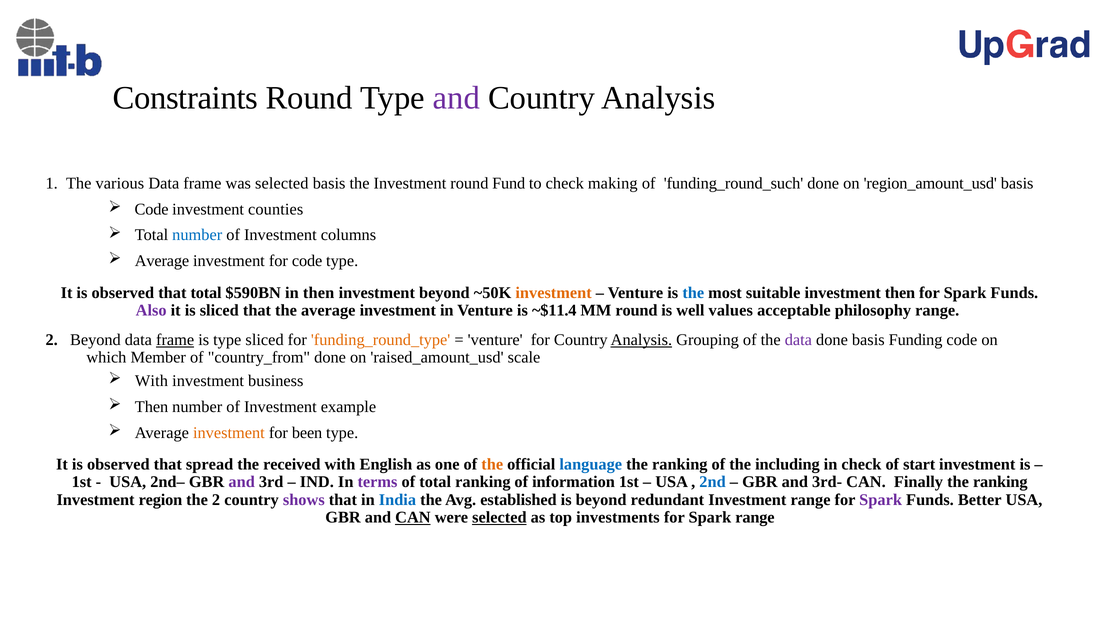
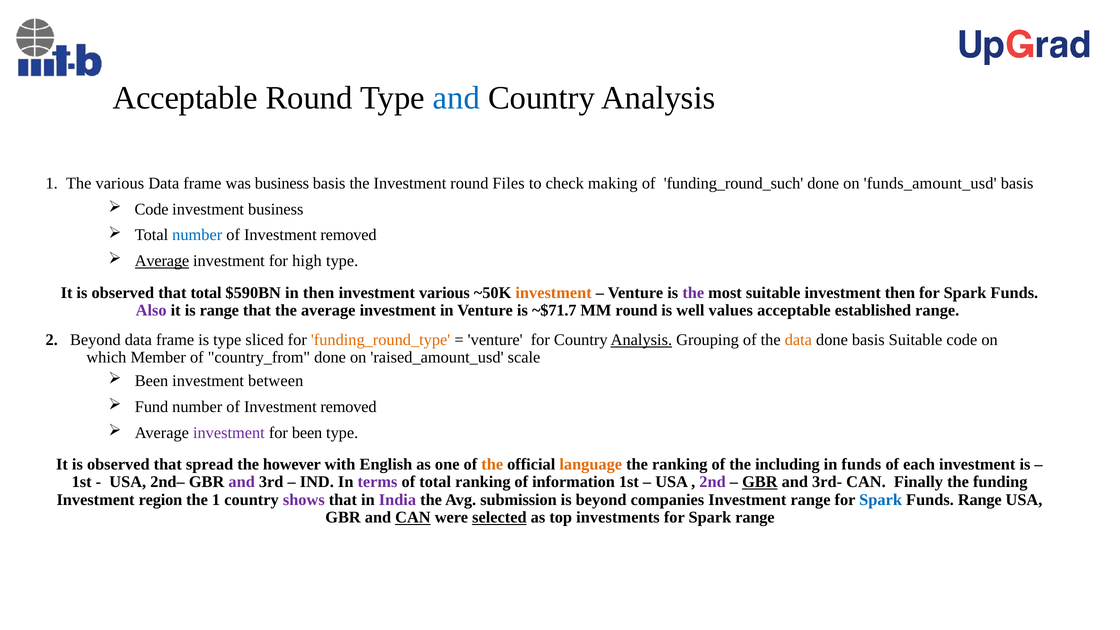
Constraints at (185, 98): Constraints -> Acceptable
and at (457, 98) colour: purple -> blue
was selected: selected -> business
Fund: Fund -> Files
region_amount_usd: region_amount_usd -> funds_amount_usd
investment counties: counties -> business
columns at (348, 235): columns -> removed
Average at (162, 261) underline: none -> present
for code: code -> high
investment beyond: beyond -> various
the at (693, 293) colour: blue -> purple
is sliced: sliced -> range
~$11.4: ~$11.4 -> ~$71.7
philosophy: philosophy -> established
frame at (175, 340) underline: present -> none
data at (798, 340) colour: purple -> orange
basis Funding: Funding -> Suitable
With at (151, 381): With -> Been
business: business -> between
Then at (152, 407): Then -> Fund
example at (348, 407): example -> removed
investment at (229, 433) colour: orange -> purple
received: received -> however
language colour: blue -> orange
in check: check -> funds
start: start -> each
2nd colour: blue -> purple
GBR at (760, 482) underline: none -> present
Finally the ranking: ranking -> funding
the 2: 2 -> 1
India colour: blue -> purple
established: established -> submission
redundant: redundant -> companies
Spark at (881, 500) colour: purple -> blue
Funds Better: Better -> Range
